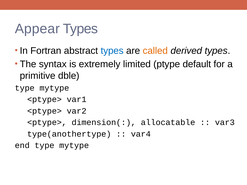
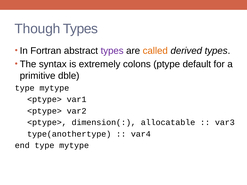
Appear: Appear -> Though
types at (112, 51) colour: blue -> purple
limited: limited -> colons
